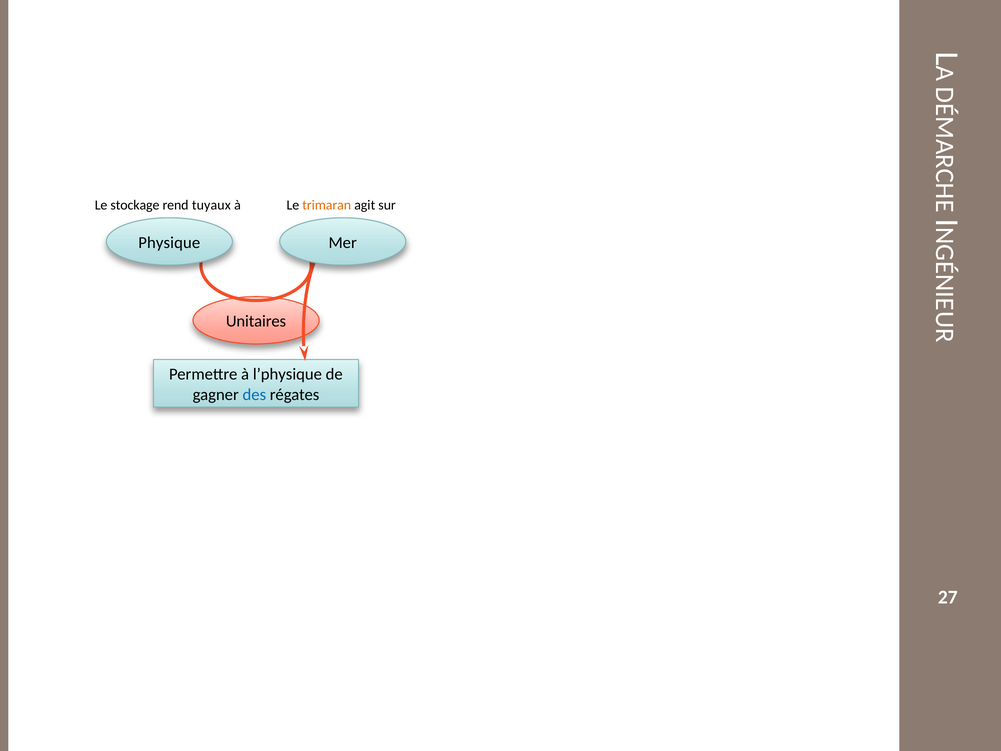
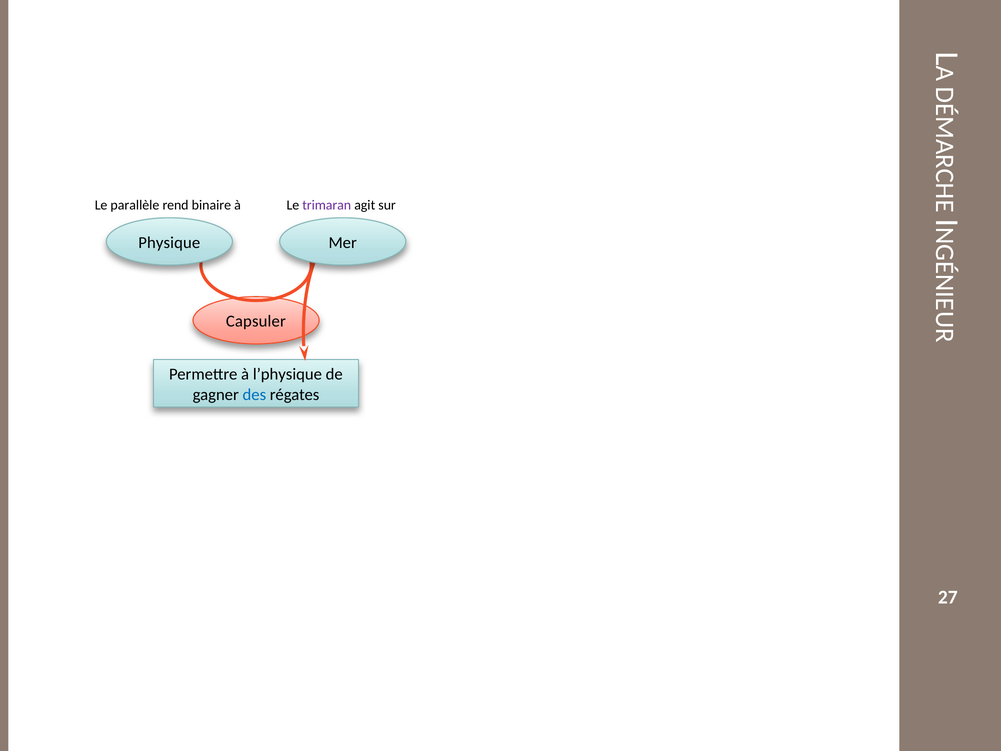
stockage: stockage -> parallèle
tuyaux: tuyaux -> binaire
trimaran colour: orange -> purple
Unitaires: Unitaires -> Capsuler
